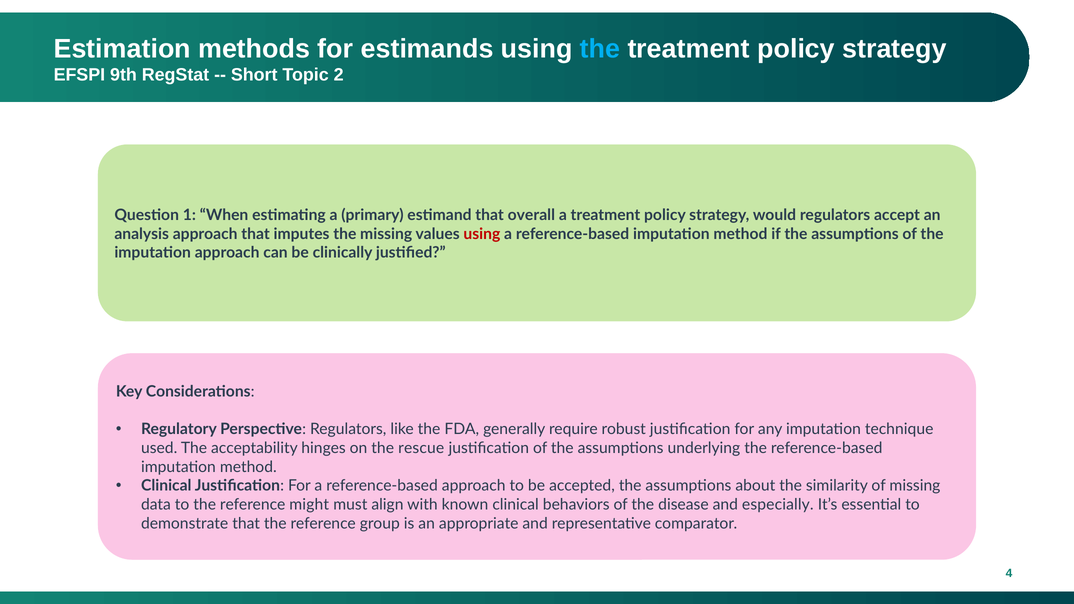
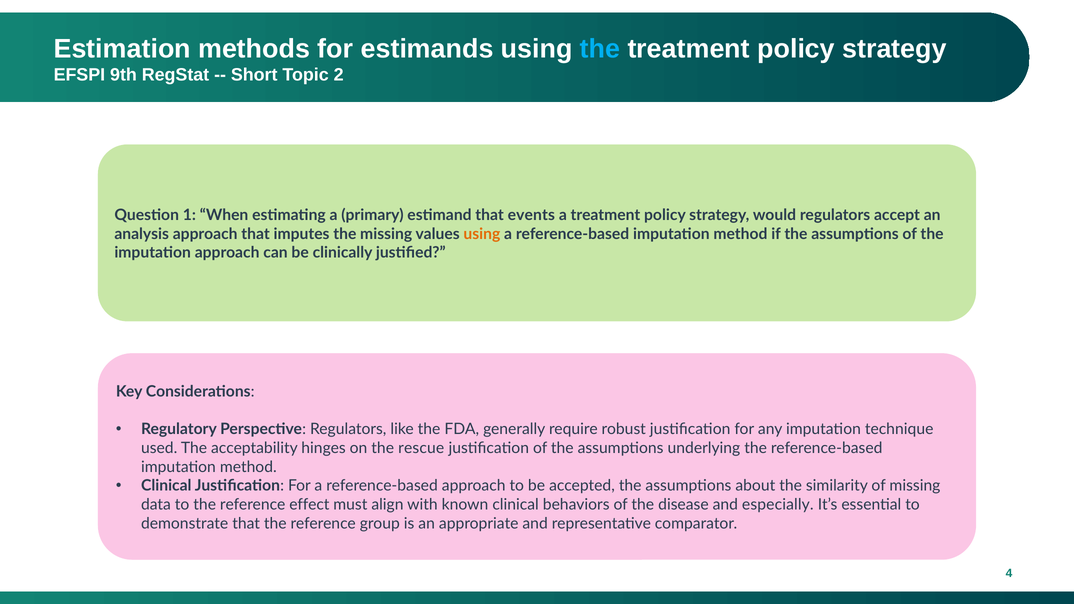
overall: overall -> events
using at (482, 234) colour: red -> orange
might: might -> effect
